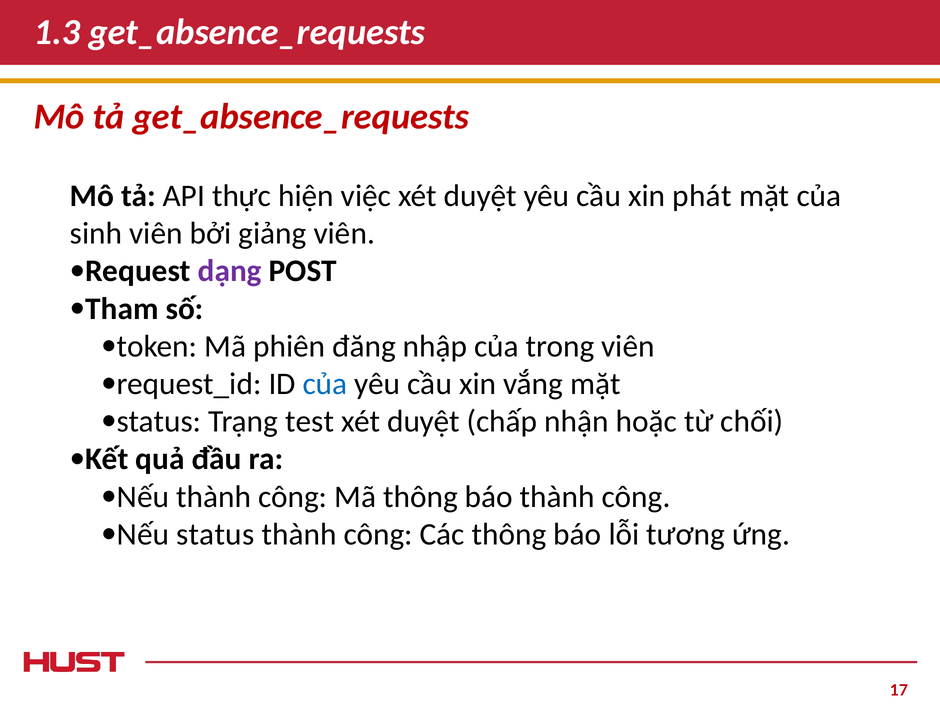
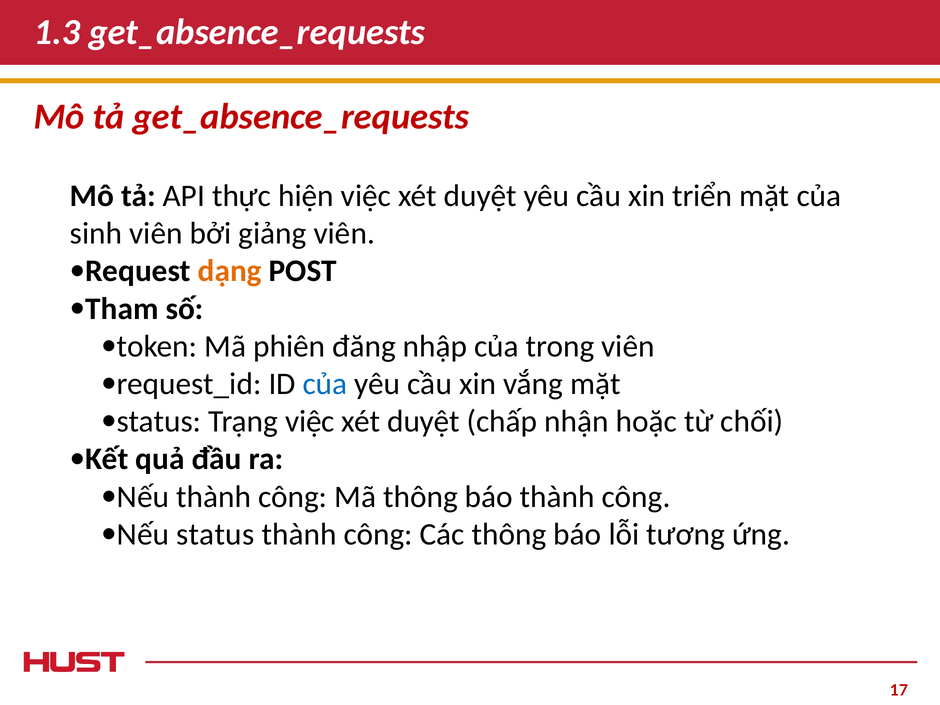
phát: phát -> triển
dạng colour: purple -> orange
Trạng test: test -> việc
